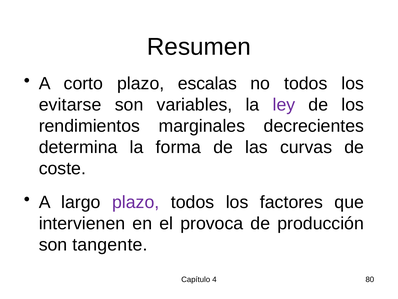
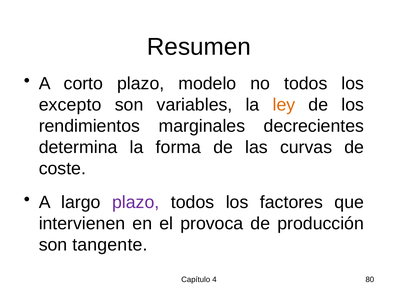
escalas: escalas -> modelo
evitarse: evitarse -> excepto
ley colour: purple -> orange
